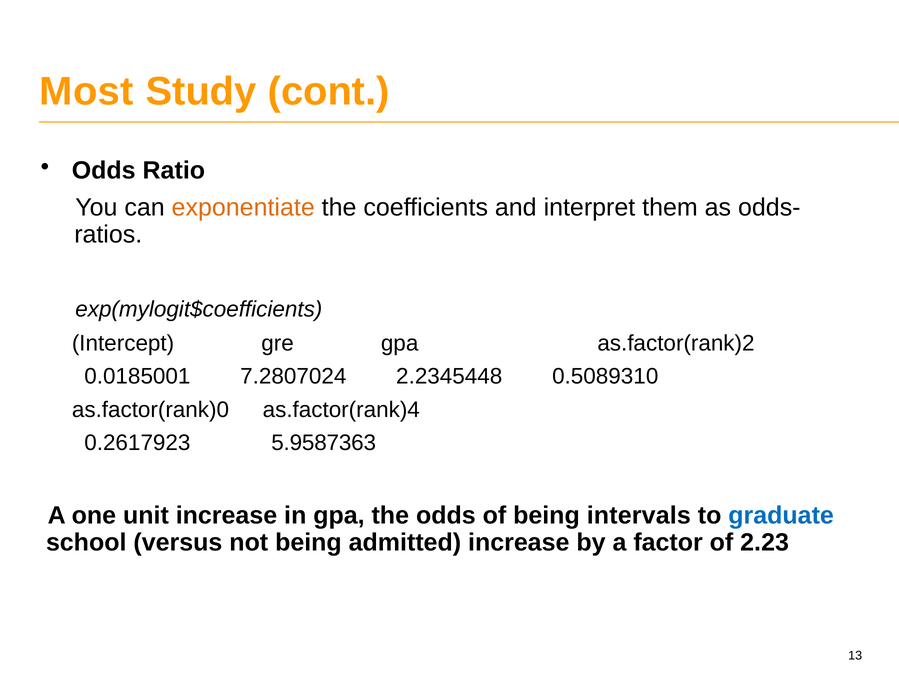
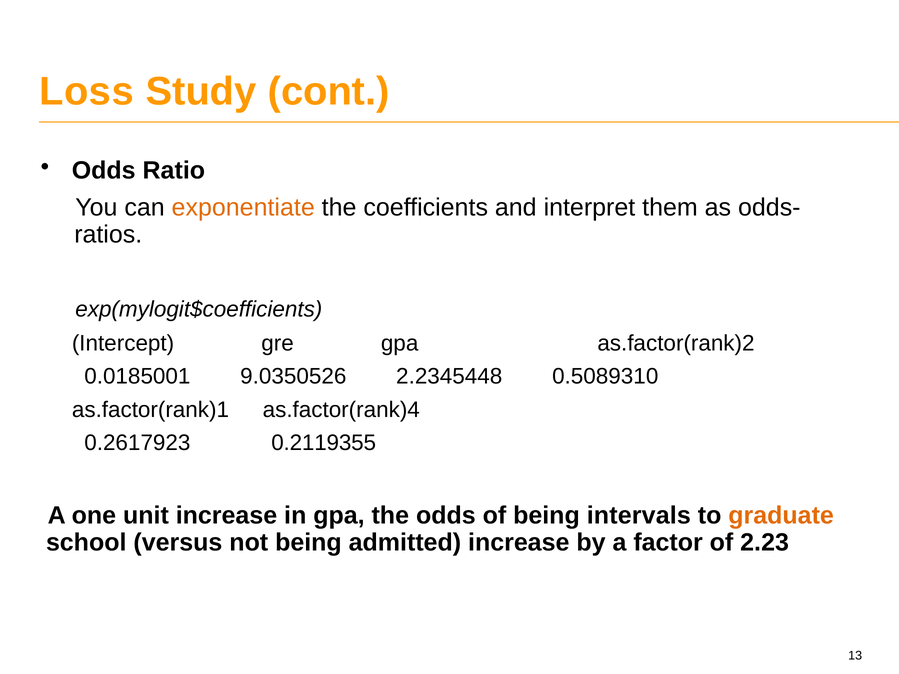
Most: Most -> Loss
7.2807024: 7.2807024 -> 9.0350526
as.factor(rank)0: as.factor(rank)0 -> as.factor(rank)1
5.9587363: 5.9587363 -> 0.2119355
graduate colour: blue -> orange
